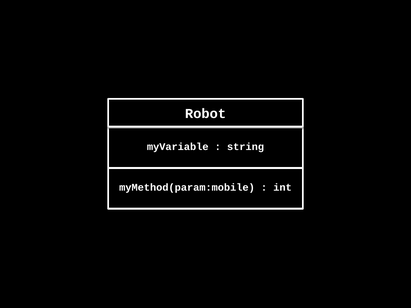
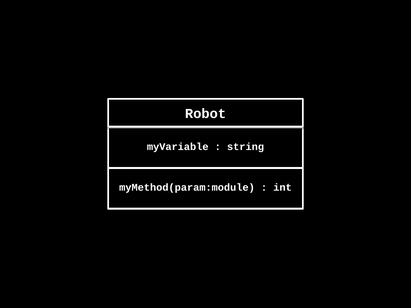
myMethod(param:mobile: myMethod(param:mobile -> myMethod(param:module
